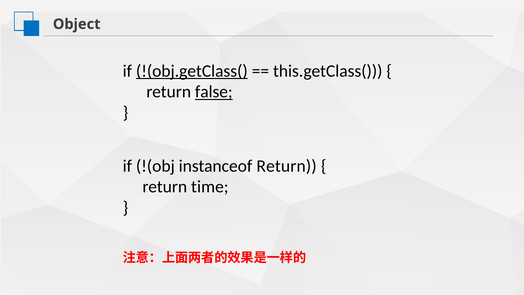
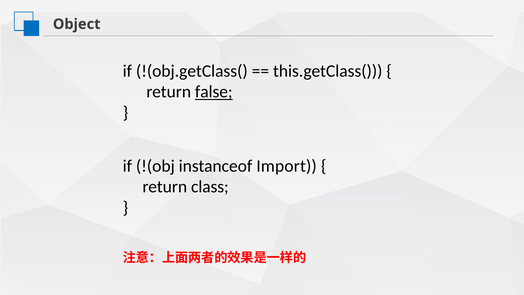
!(obj.getClass( underline: present -> none
instanceof Return: Return -> Import
time: time -> class
